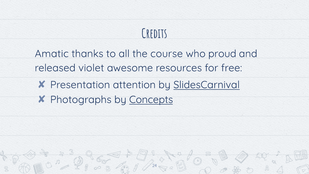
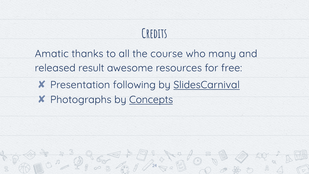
proud: proud -> many
violet: violet -> result
attention: attention -> following
